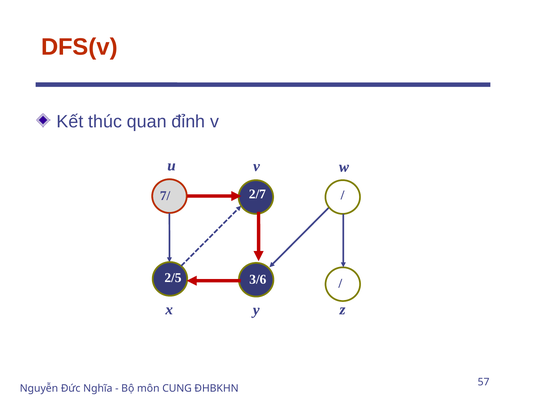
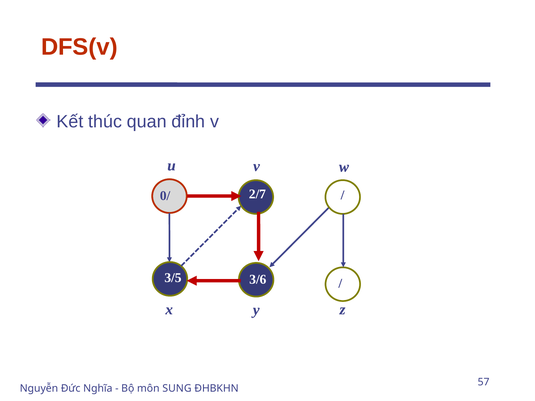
7/: 7/ -> 0/
2/5: 2/5 -> 3/5
CUNG: CUNG -> SUNG
